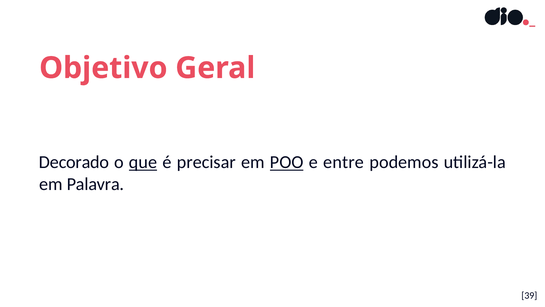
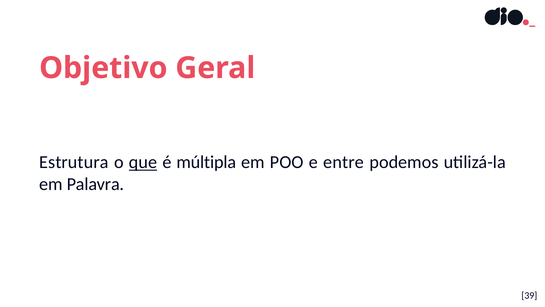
Decorado: Decorado -> Estrutura
precisar: precisar -> múltipla
POO underline: present -> none
